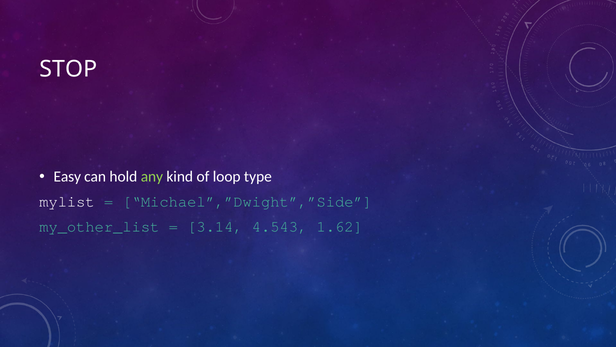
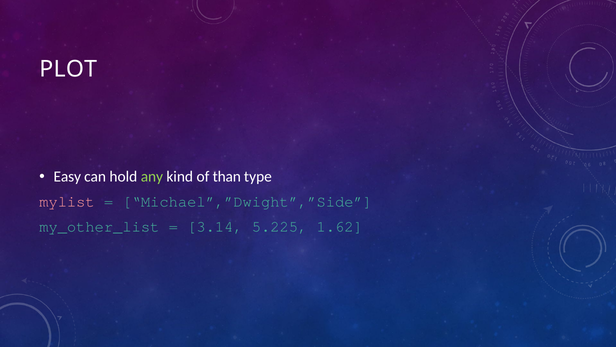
STOP: STOP -> PLOT
loop: loop -> than
mylist colour: white -> pink
4.543: 4.543 -> 5.225
